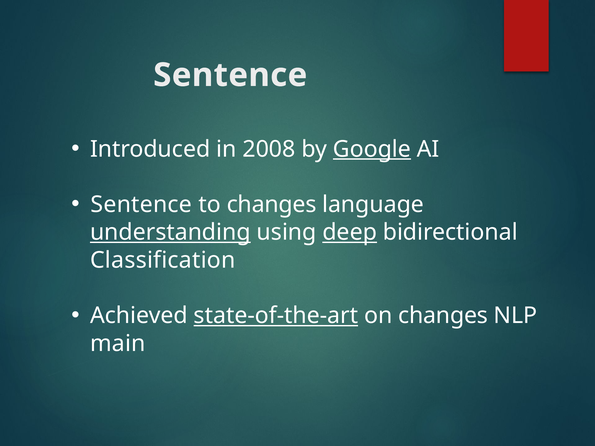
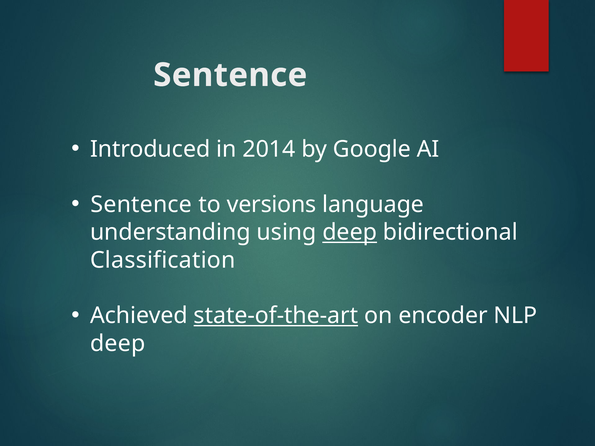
2008: 2008 -> 2014
Google underline: present -> none
to changes: changes -> versions
understanding underline: present -> none
on changes: changes -> encoder
main at (118, 344): main -> deep
